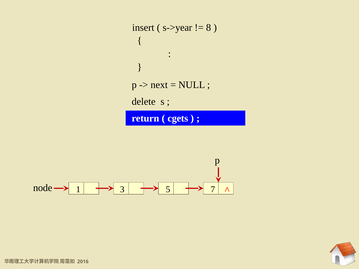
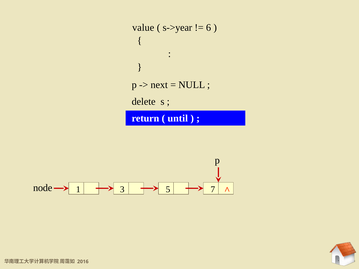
insert: insert -> value
8: 8 -> 6
cgets: cgets -> until
